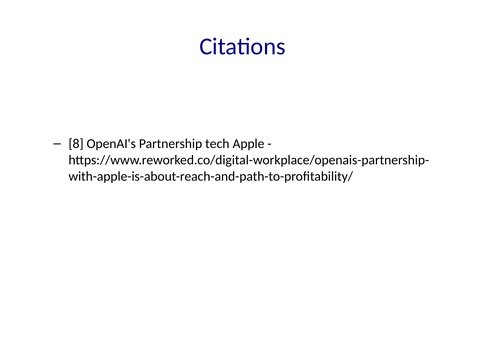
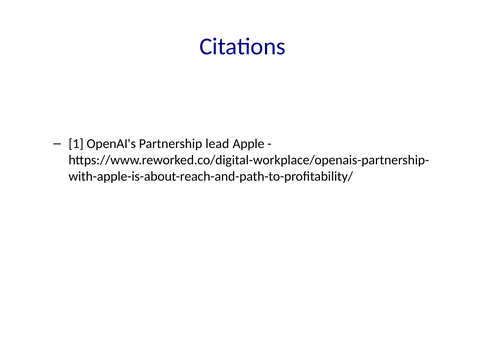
8: 8 -> 1
tech: tech -> lead
